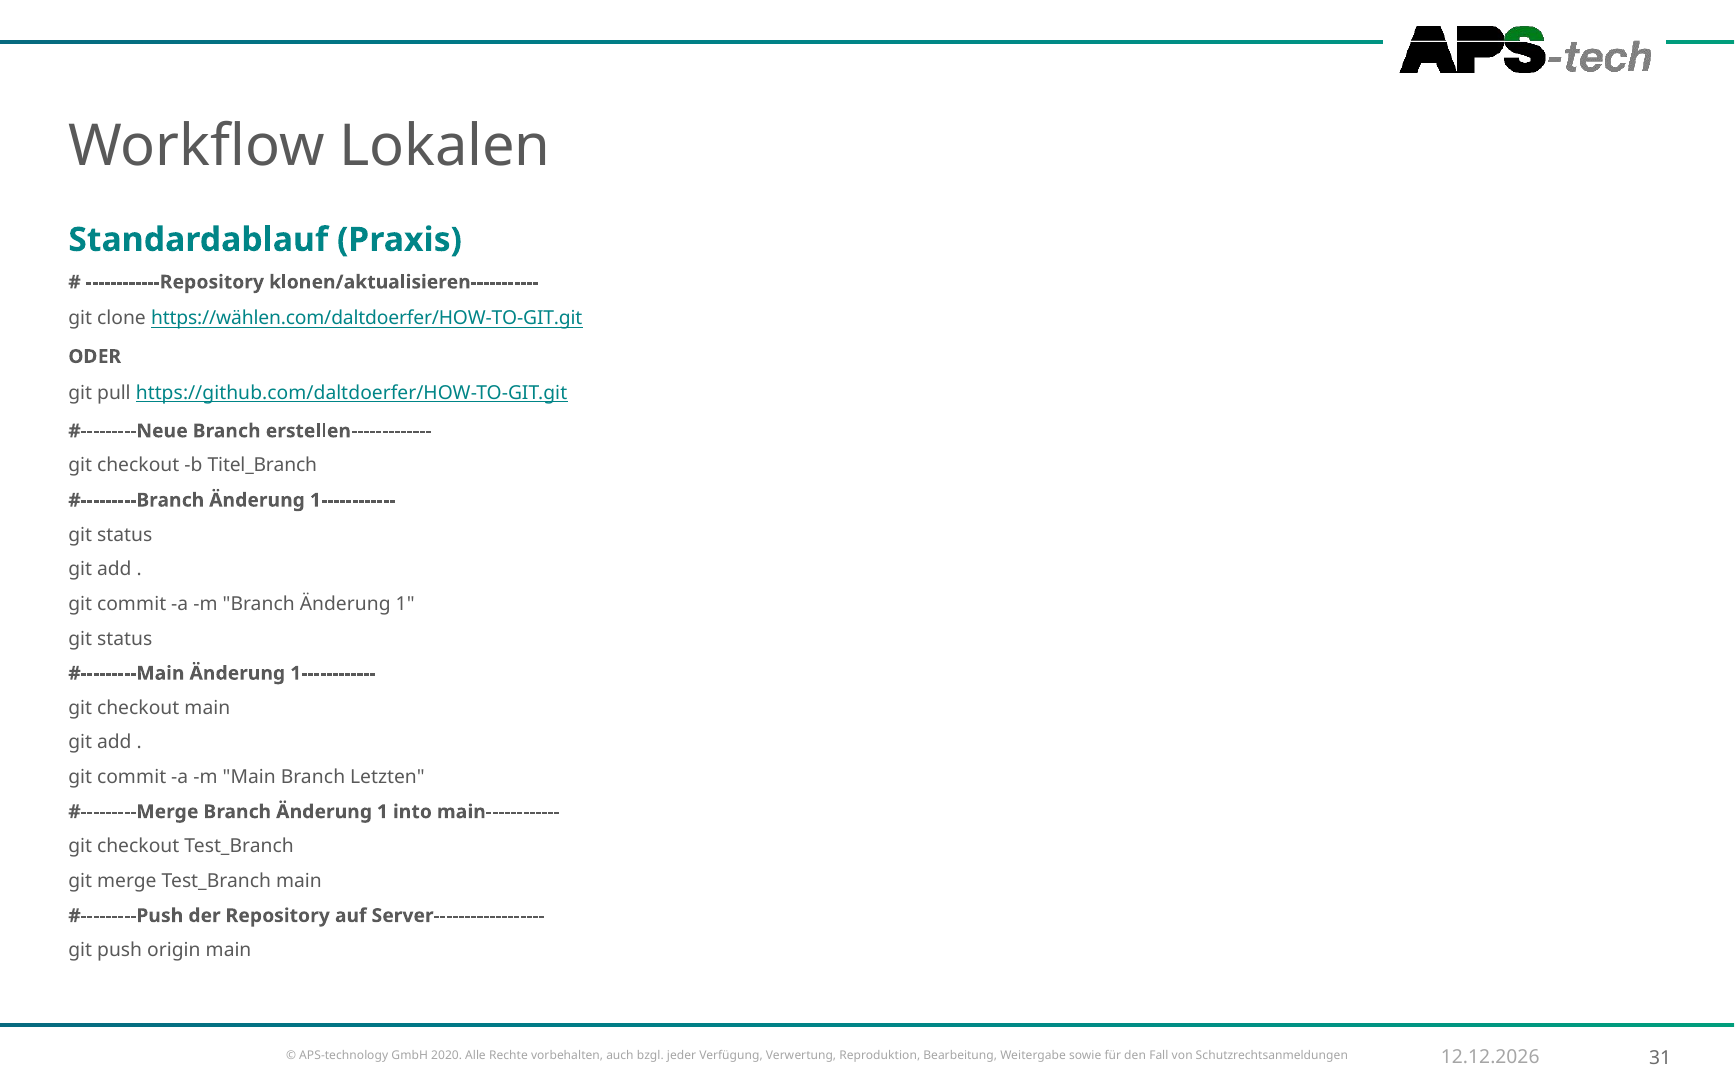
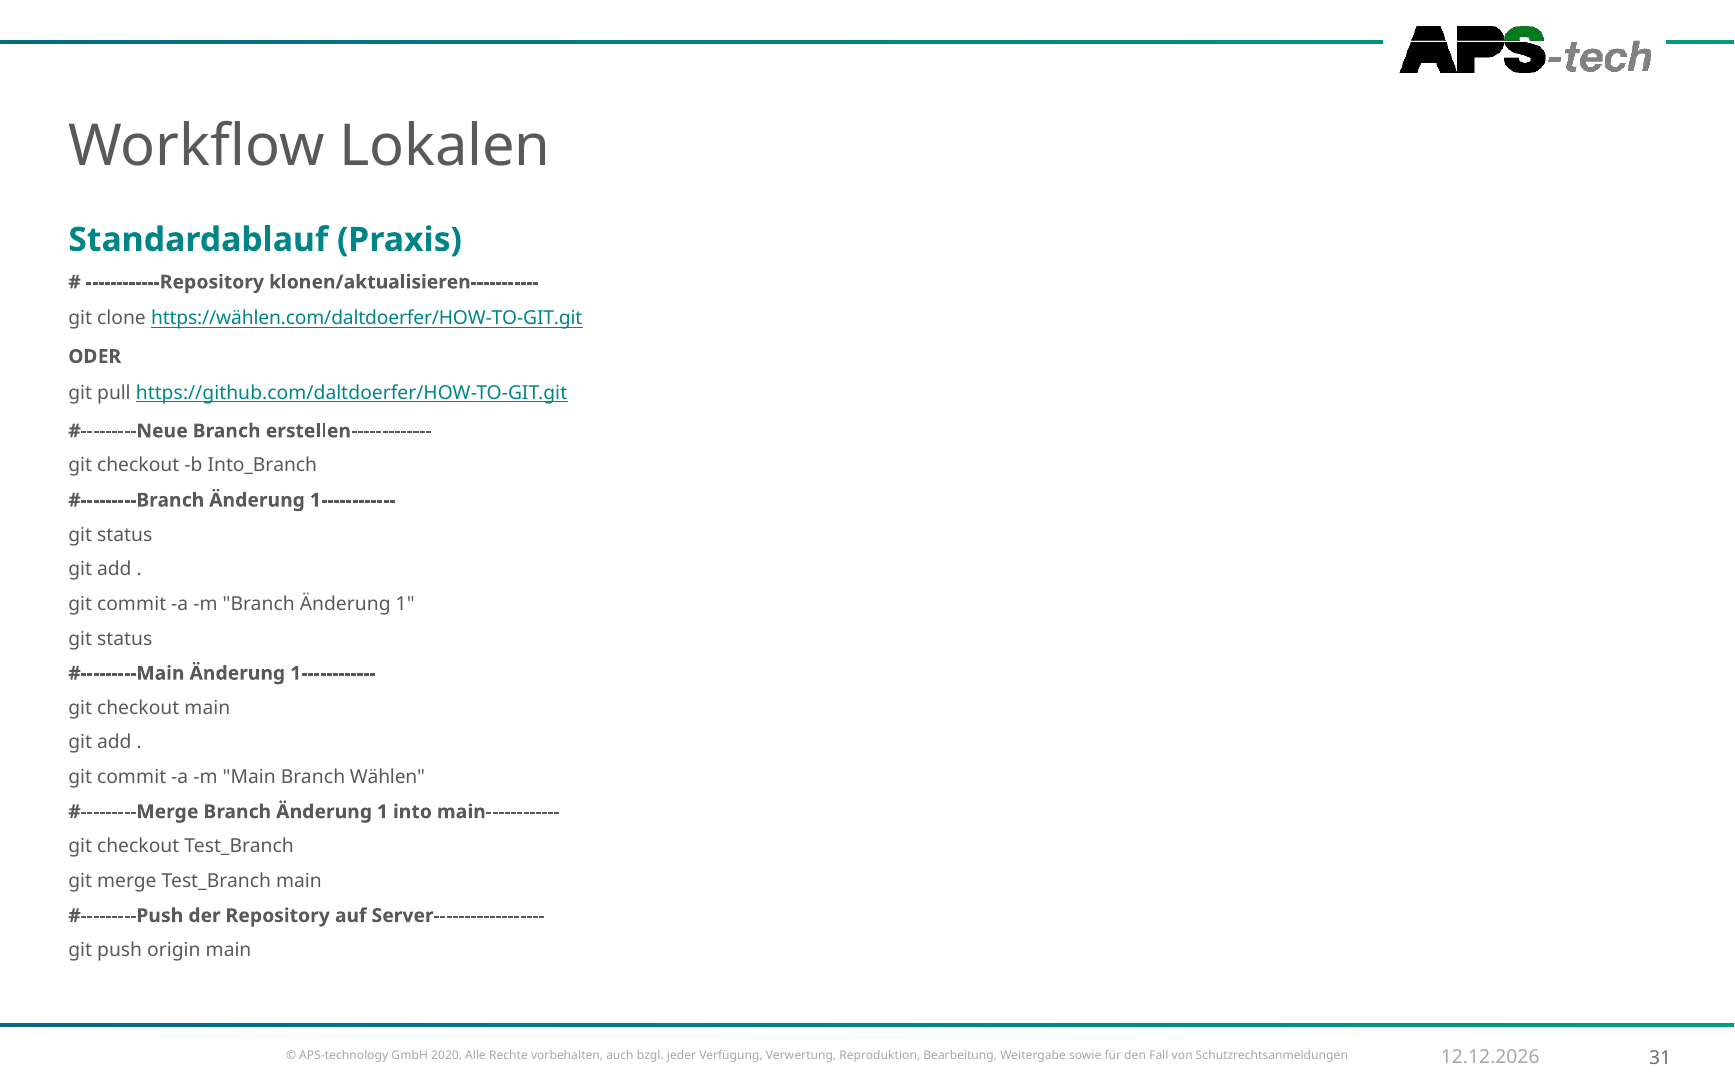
Titel_Branch: Titel_Branch -> Into_Branch
Letzten: Letzten -> Wählen
